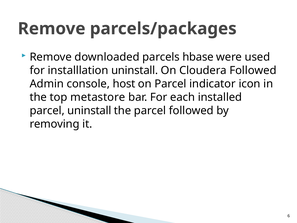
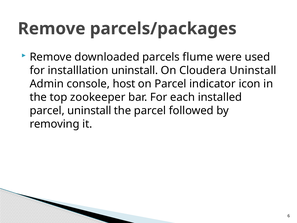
hbase: hbase -> flume
Cloudera Followed: Followed -> Uninstall
metastore: metastore -> zookeeper
